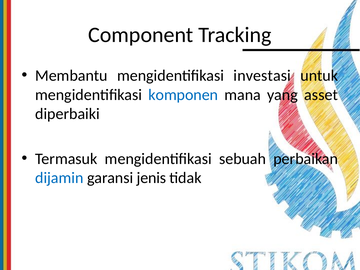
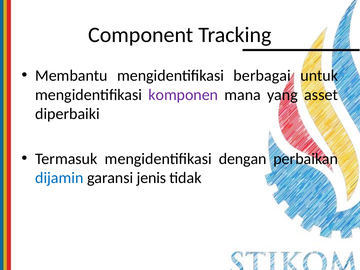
investasi: investasi -> berbagai
komponen colour: blue -> purple
sebuah: sebuah -> dengan
